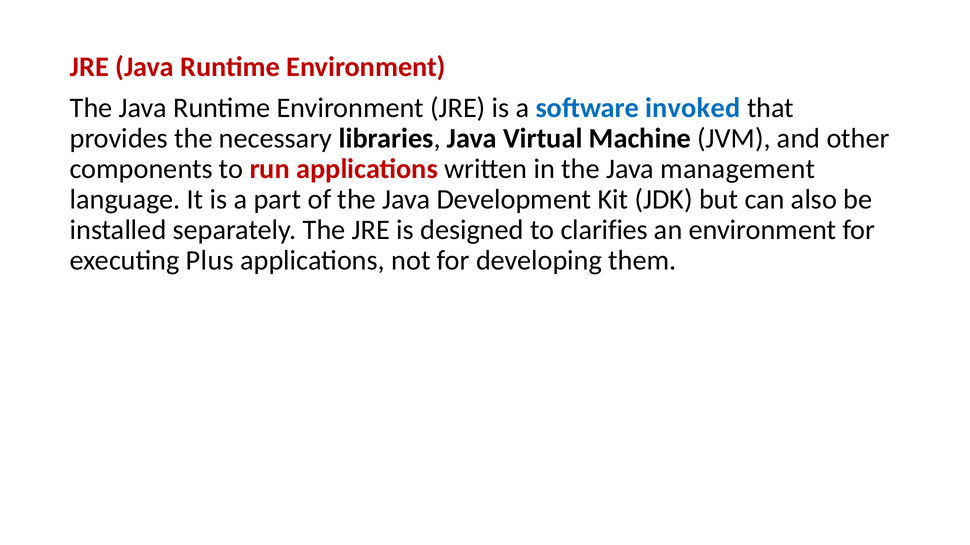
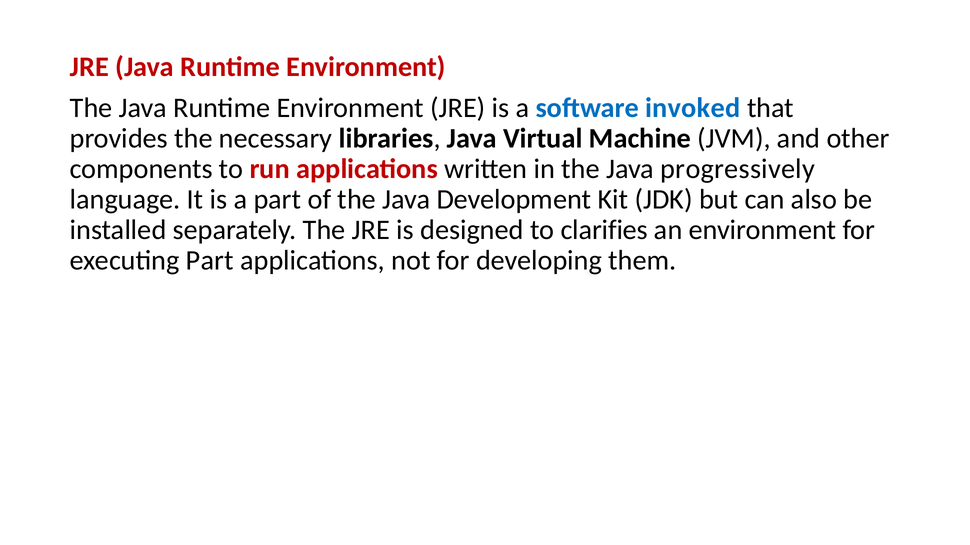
management: management -> progressively
executing Plus: Plus -> Part
